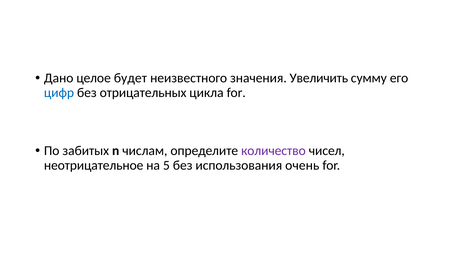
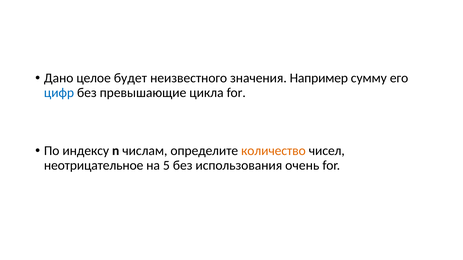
Увеличить: Увеличить -> Например
отрицательных: отрицательных -> превышающие
забитых: забитых -> индексу
количество colour: purple -> orange
